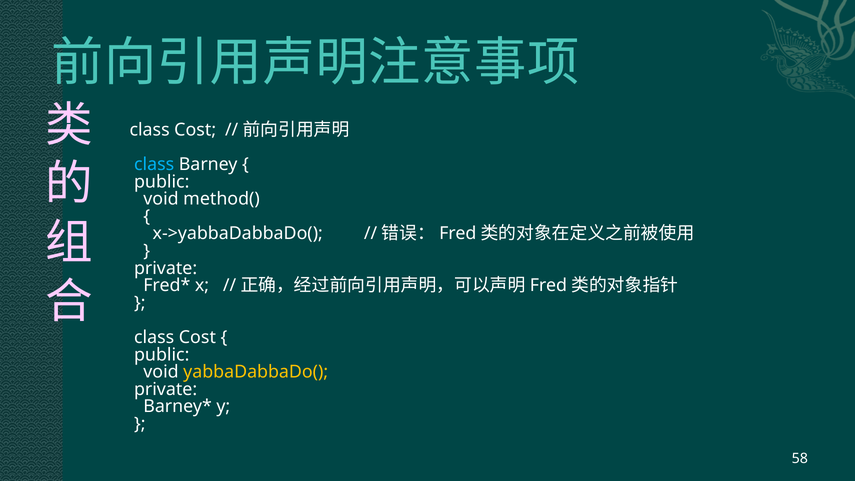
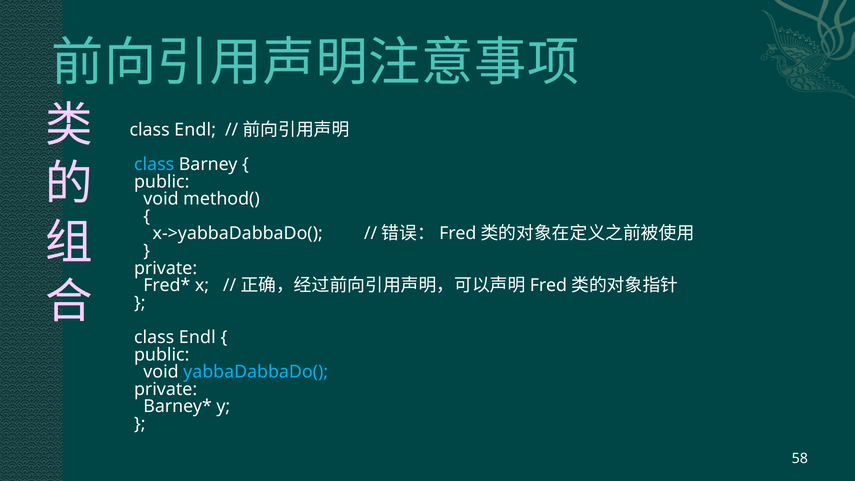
Cost at (195, 130): Cost -> Endl
Cost at (197, 337): Cost -> Endl
yabbaDabbaDo( colour: yellow -> light blue
